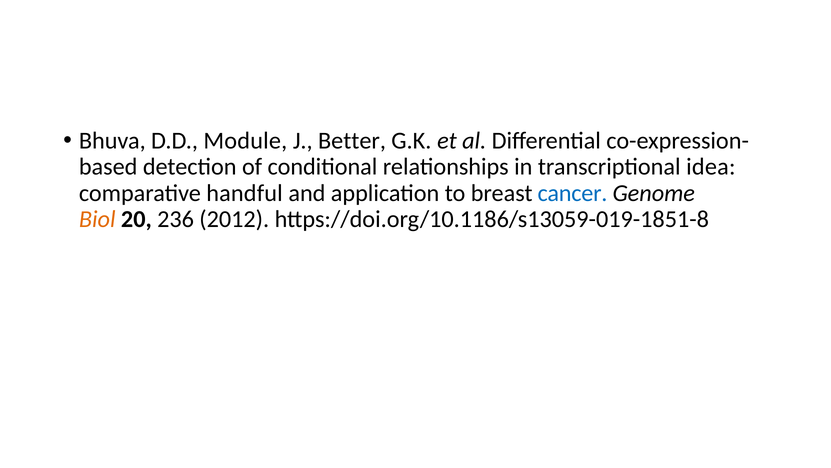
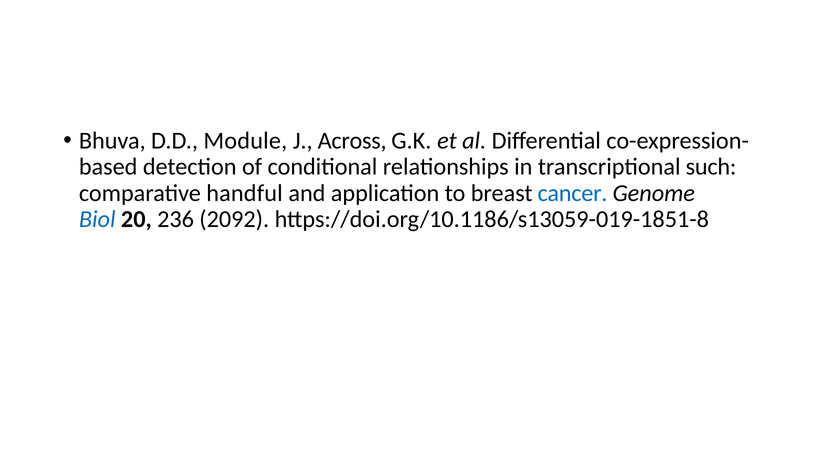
Better: Better -> Across
idea: idea -> such
Biol colour: orange -> blue
2012: 2012 -> 2092
